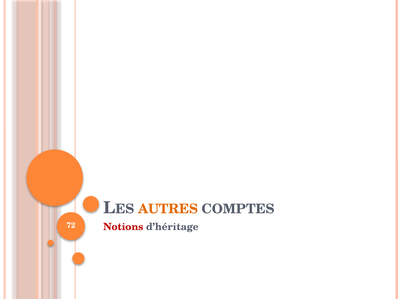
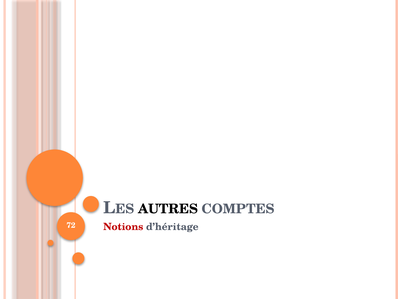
AUTRES colour: orange -> black
